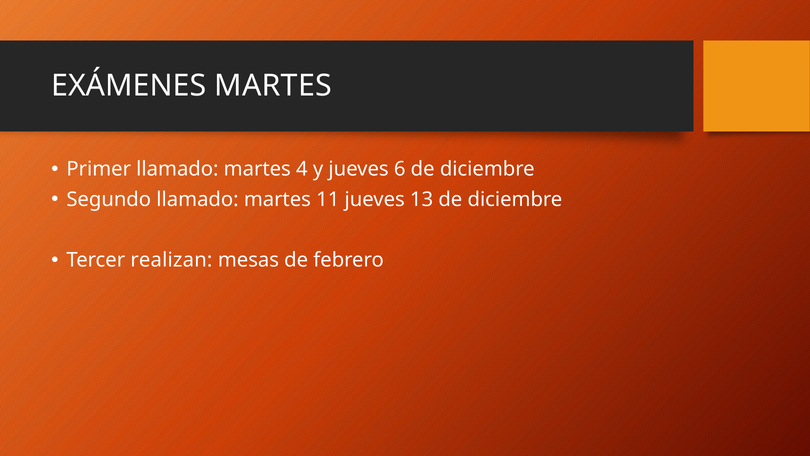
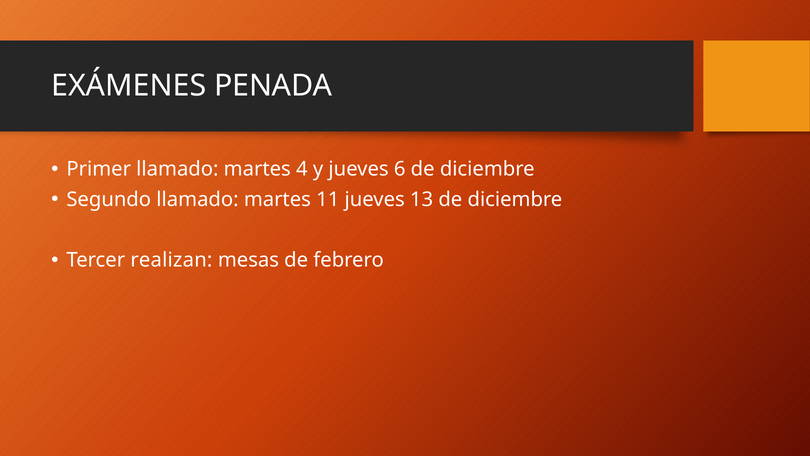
EXÁMENES MARTES: MARTES -> PENADA
